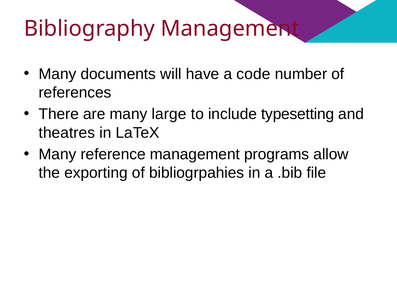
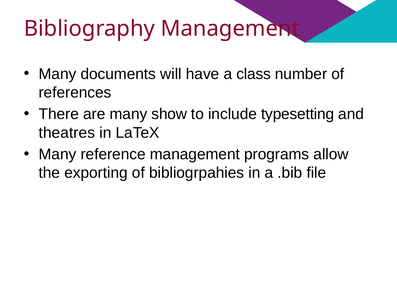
code: code -> class
large: large -> show
